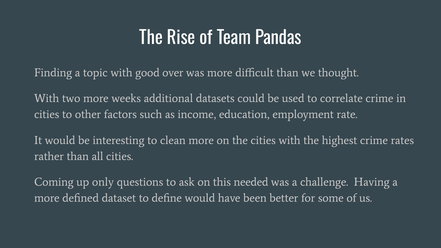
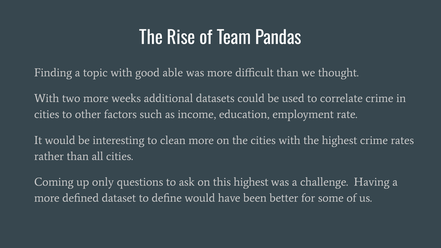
over: over -> able
this needed: needed -> highest
